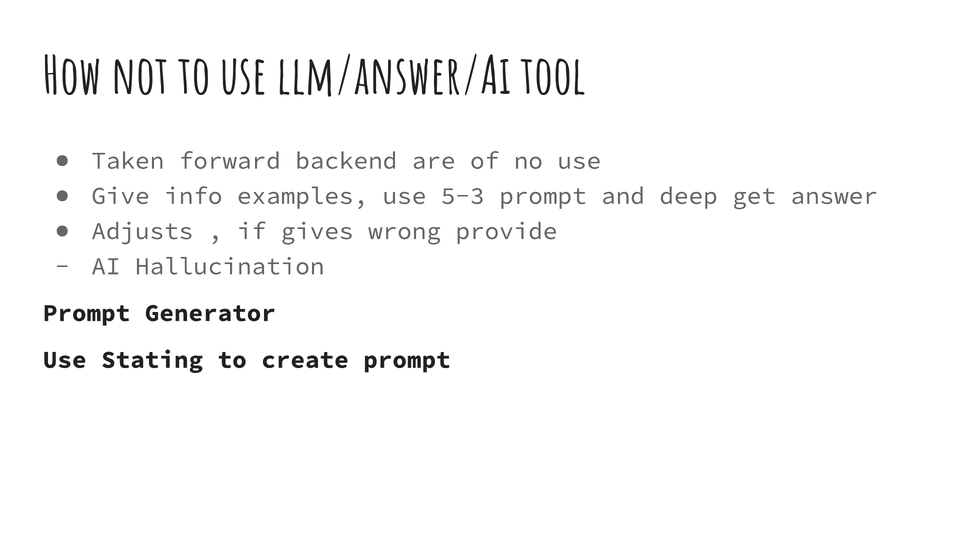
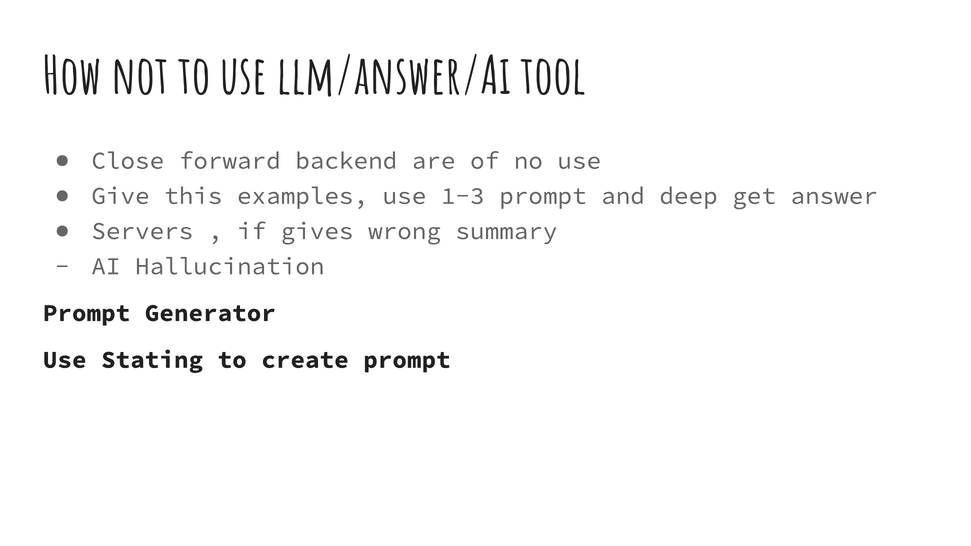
Taken: Taken -> Close
info: info -> this
5-3: 5-3 -> 1-3
Adjusts: Adjusts -> Servers
provide: provide -> summary
